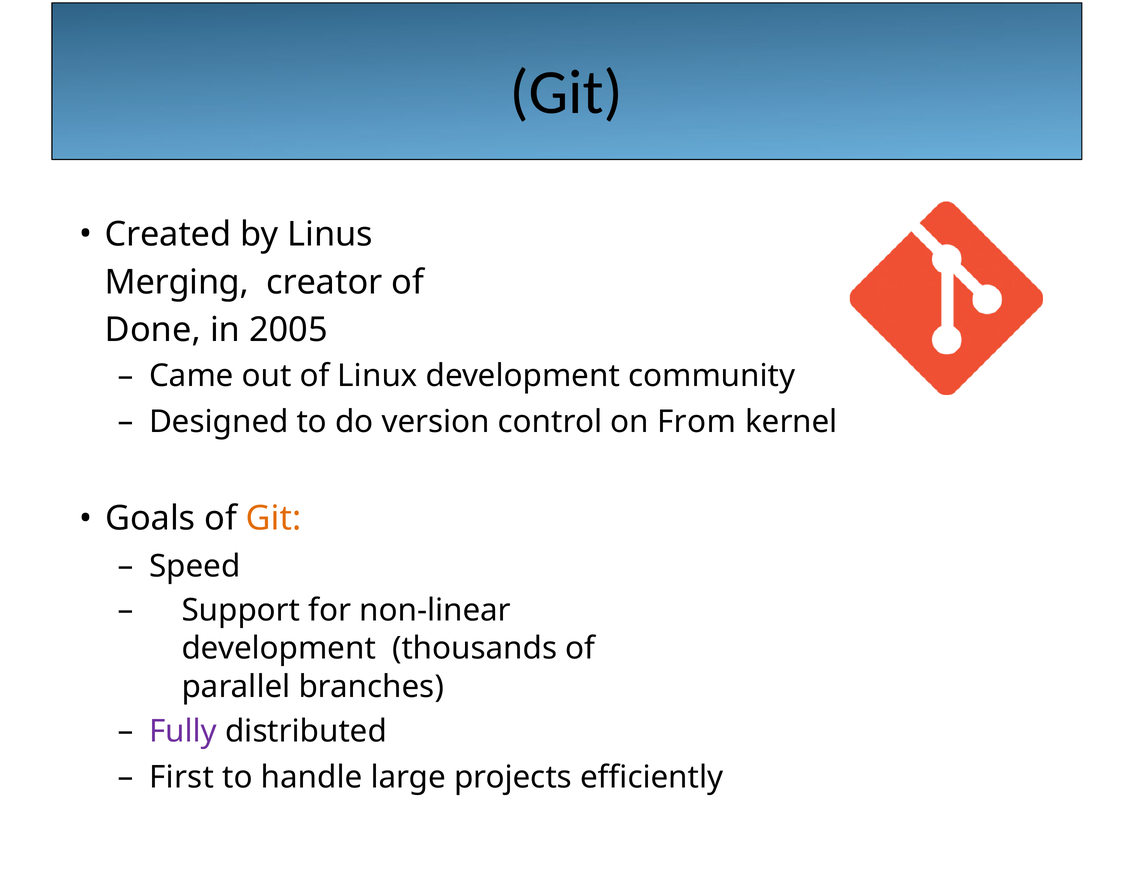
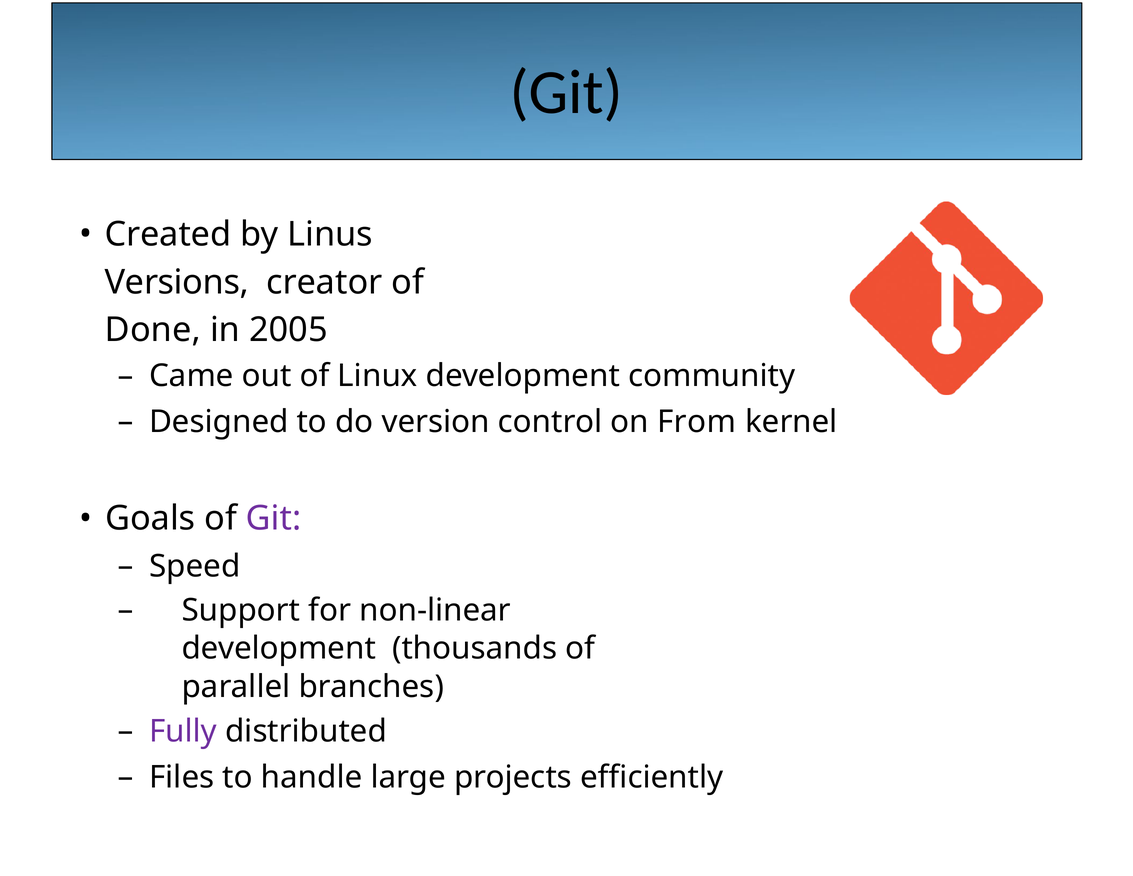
Merging: Merging -> Versions
Git at (274, 518) colour: orange -> purple
First: First -> Files
